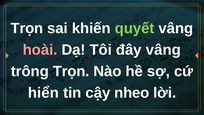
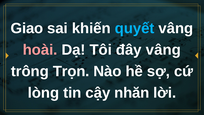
Trọn at (27, 28): Trọn -> Giao
quyết colour: light green -> light blue
hiển: hiển -> lòng
nheo: nheo -> nhăn
